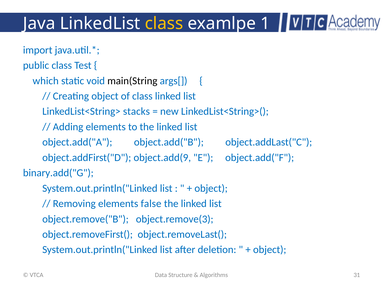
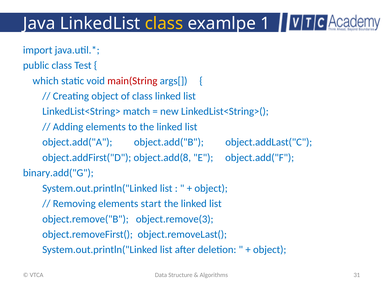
main(String colour: black -> red
stacks: stacks -> match
object.add(9: object.add(9 -> object.add(8
false: false -> start
